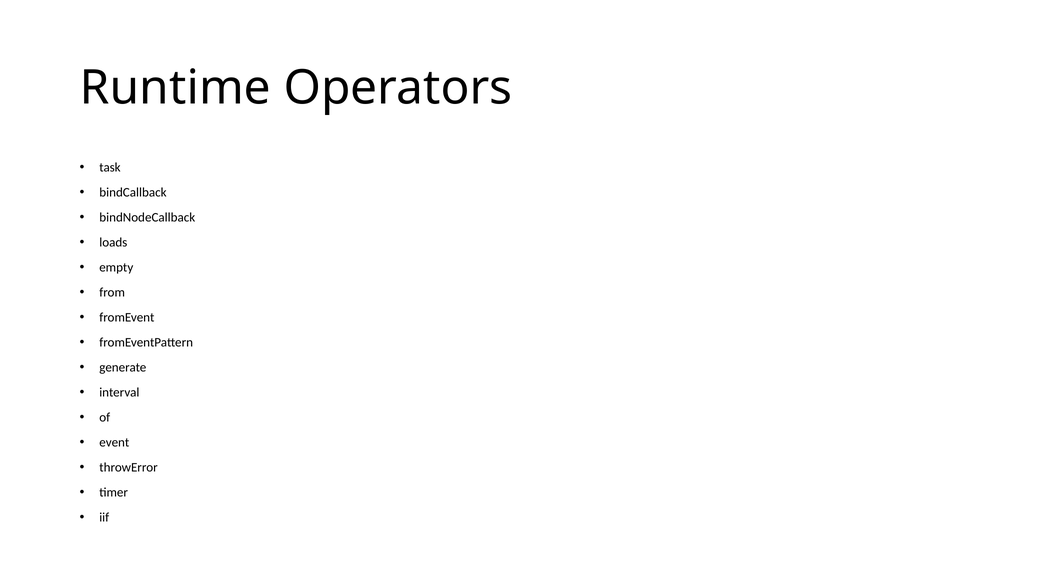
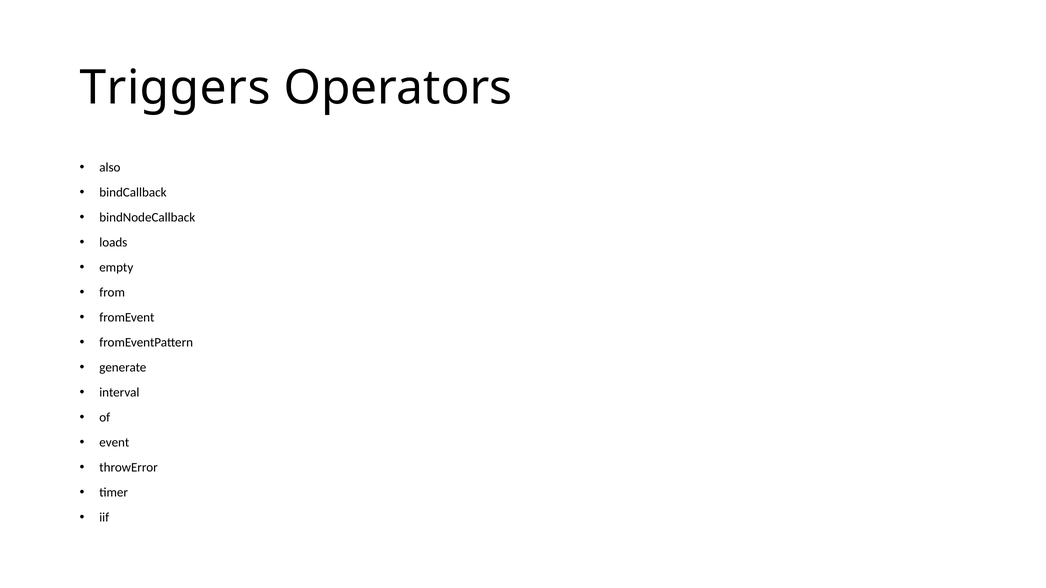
Runtime: Runtime -> Triggers
task: task -> also
